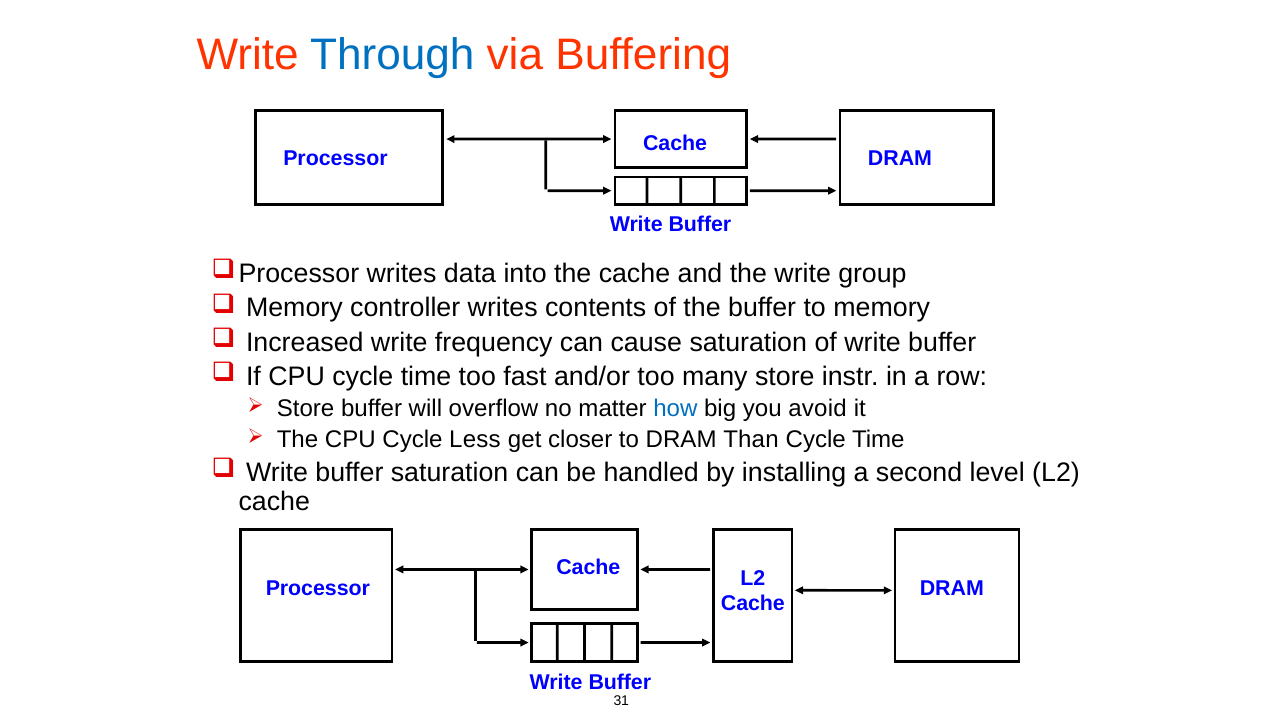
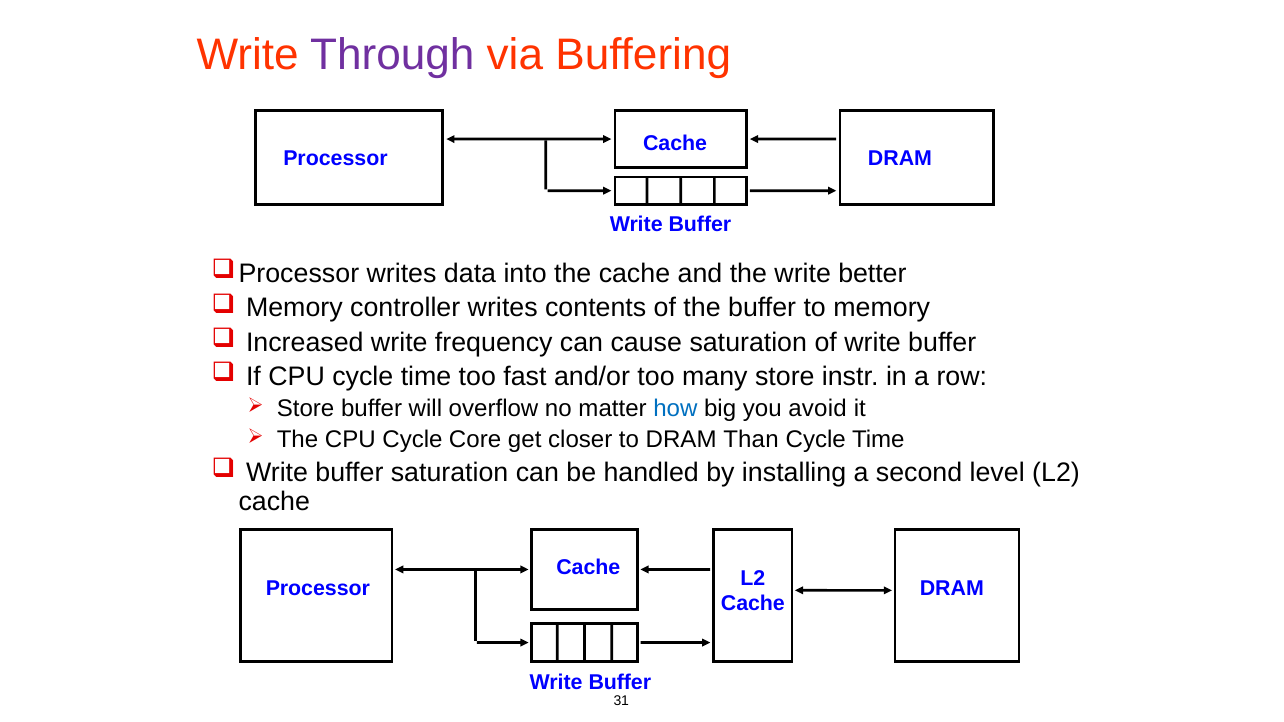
Through colour: blue -> purple
group: group -> better
Less: Less -> Core
